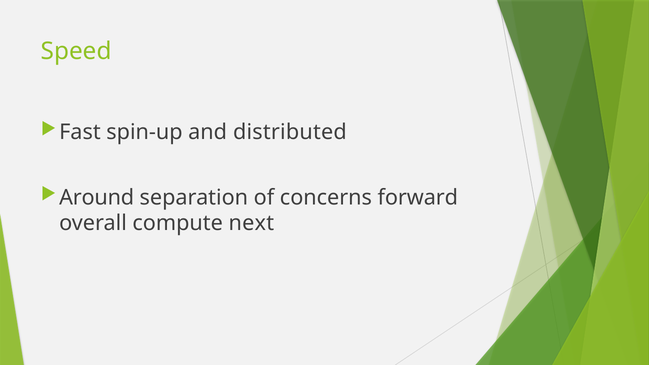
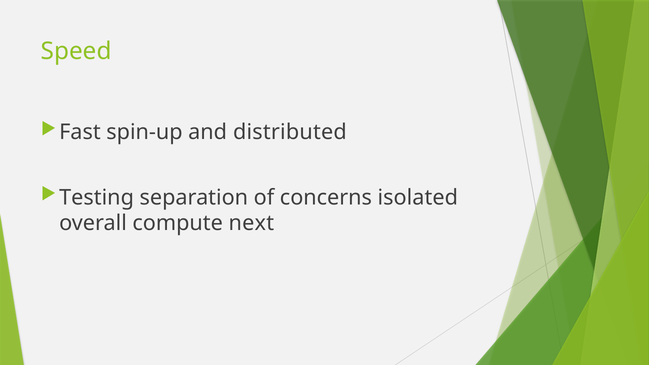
Around: Around -> Testing
forward: forward -> isolated
